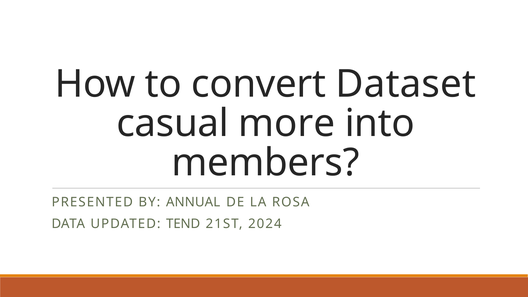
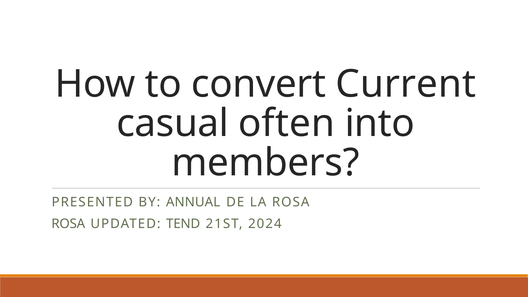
Dataset: Dataset -> Current
more: more -> often
DATA at (68, 224): DATA -> ROSA
